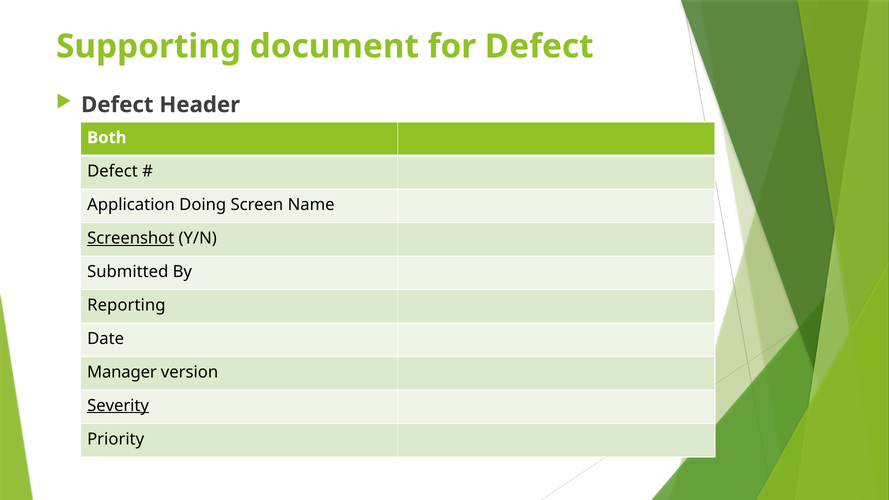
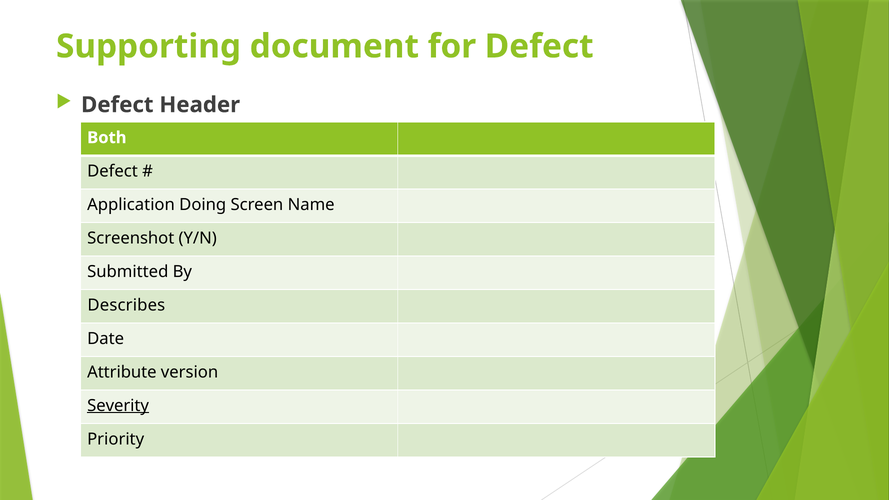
Screenshot underline: present -> none
Reporting: Reporting -> Describes
Manager: Manager -> Attribute
